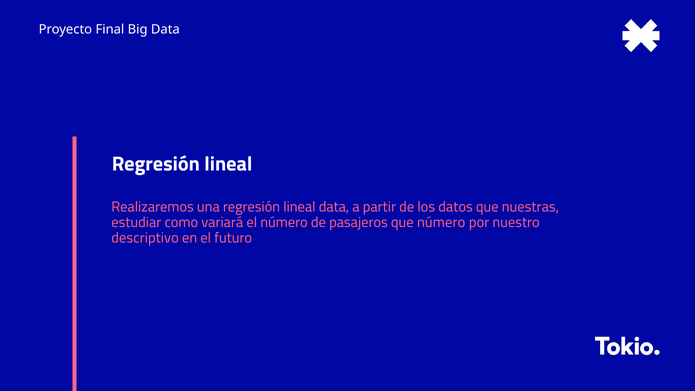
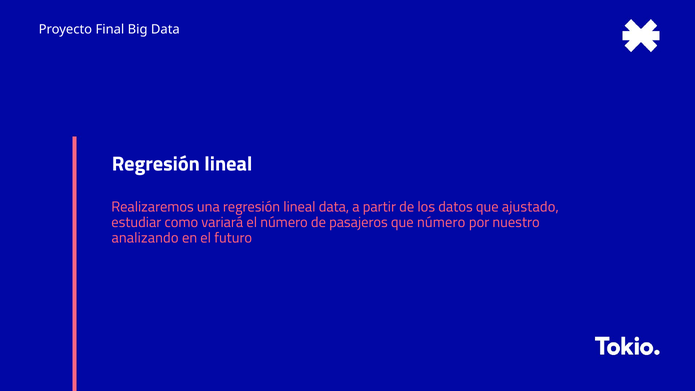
nuestras: nuestras -> ajustado
descriptivo: descriptivo -> analizando
